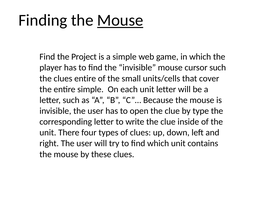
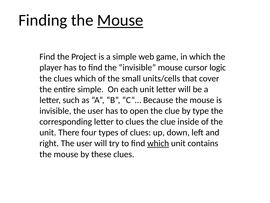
cursor such: such -> logic
clues entire: entire -> which
to write: write -> clues
which at (158, 143) underline: none -> present
